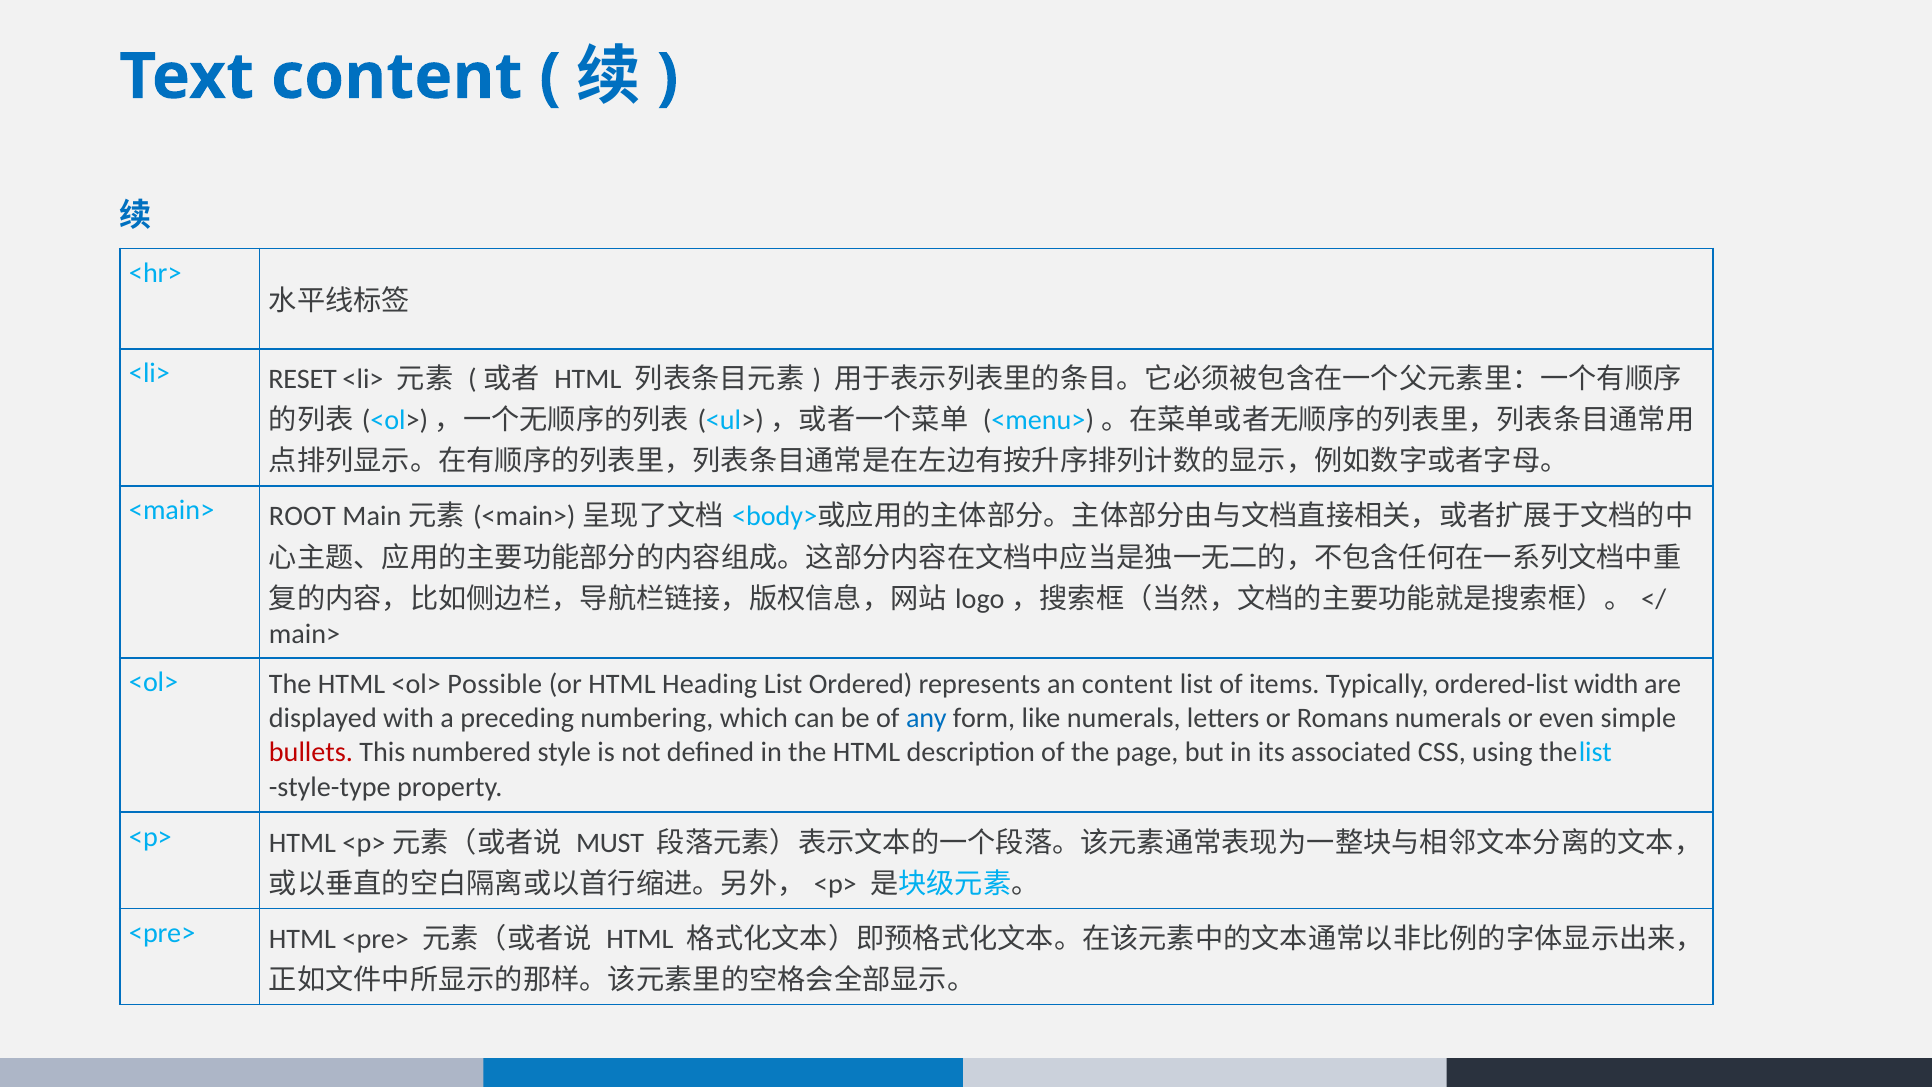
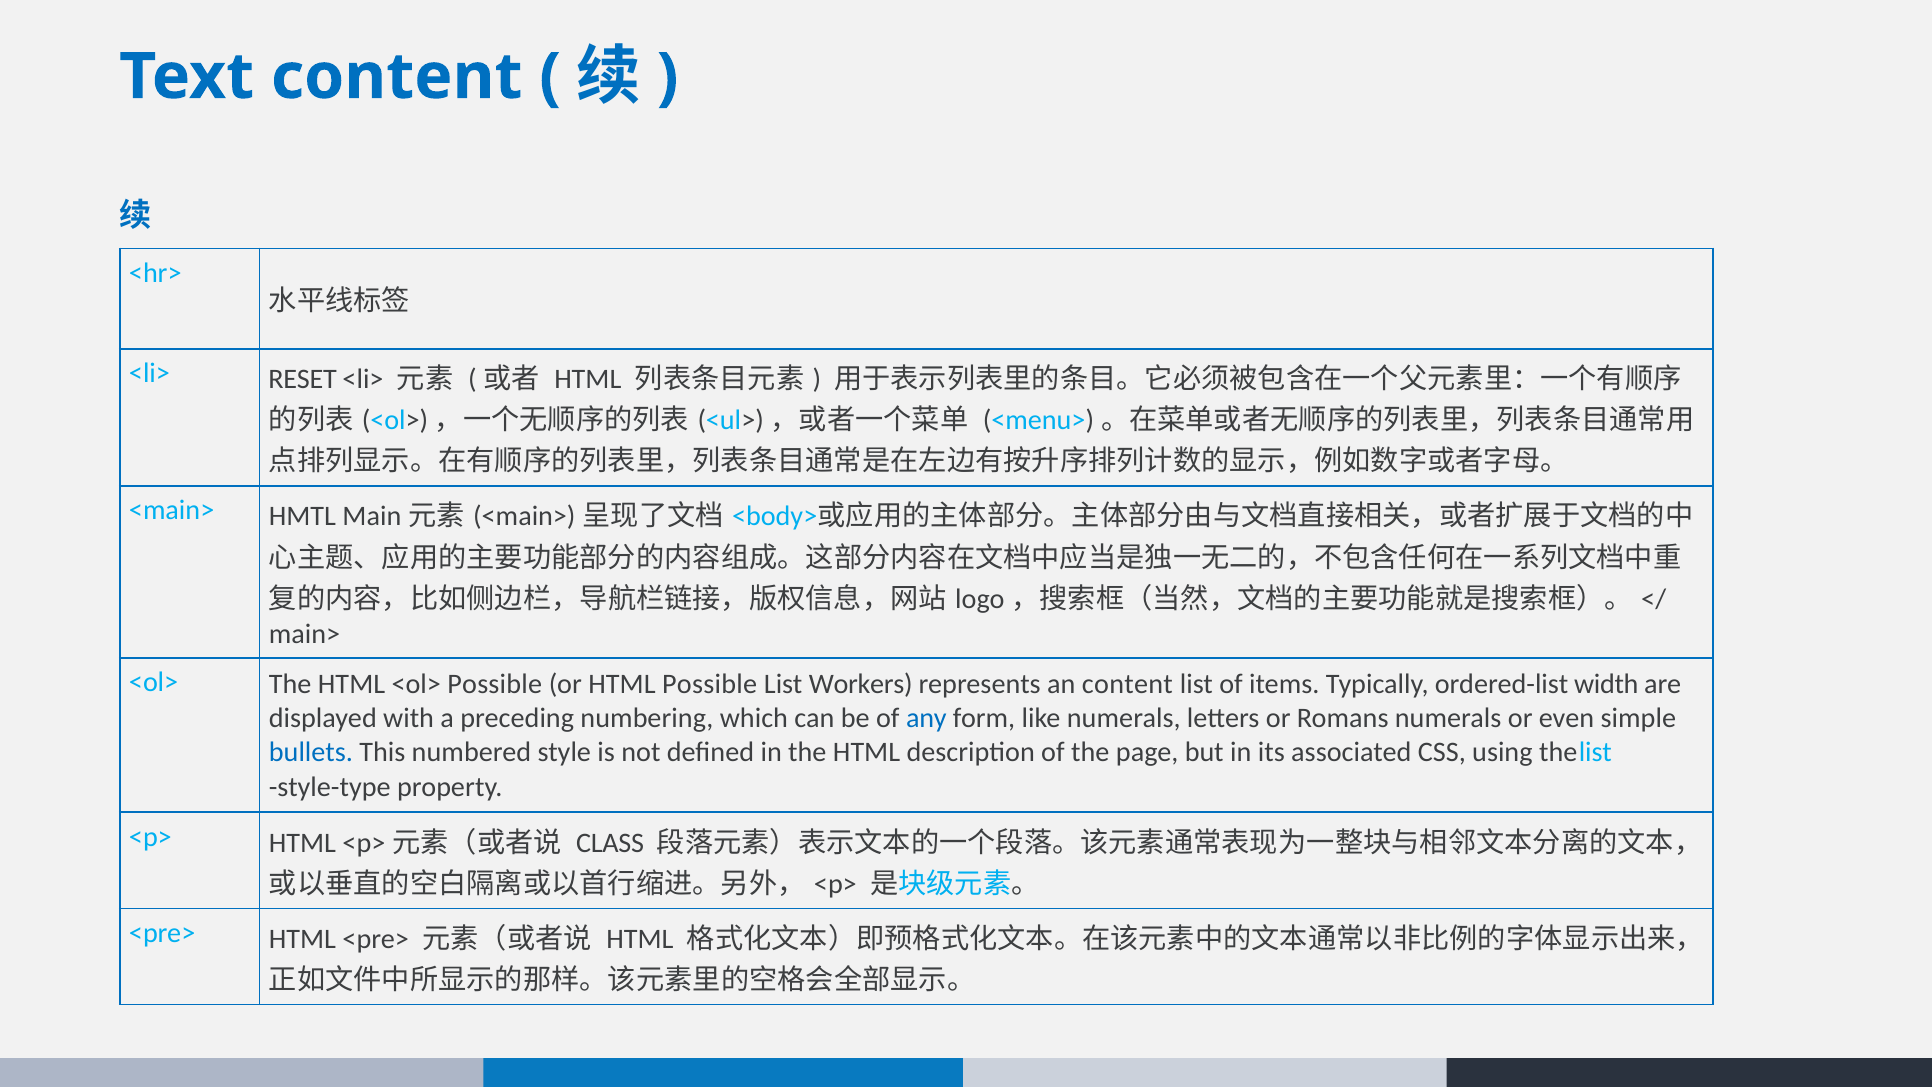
ROOT: ROOT -> HMTL
HTML Heading: Heading -> Possible
Ordered: Ordered -> Workers
bullets colour: red -> blue
MUST: MUST -> CLASS
